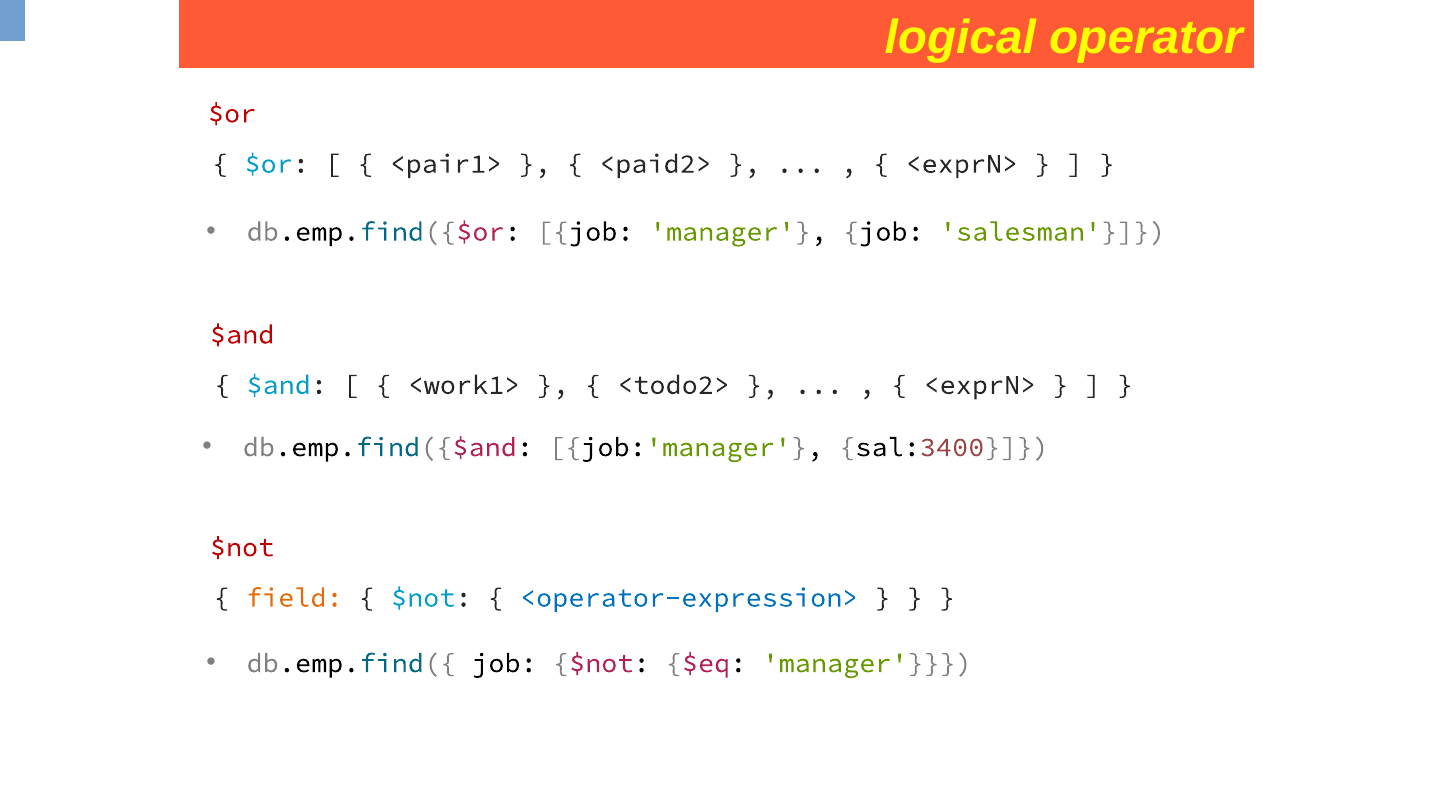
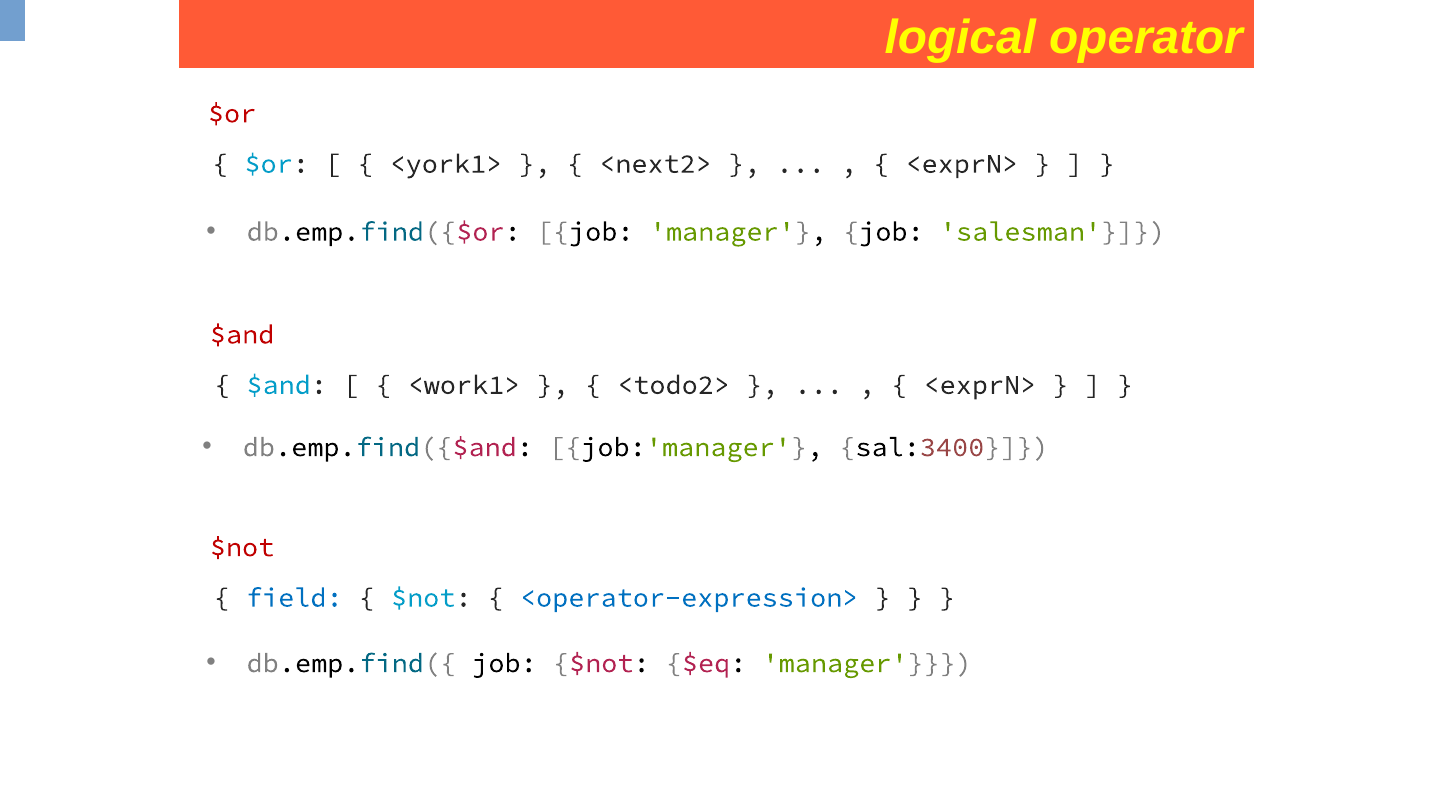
<pair1>: <pair1> -> <york1>
<paid2>: <paid2> -> <next2>
field colour: orange -> blue
